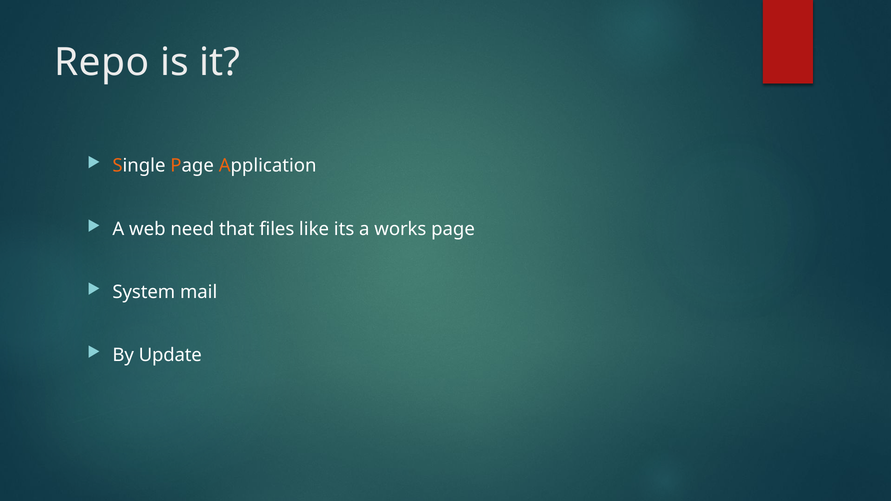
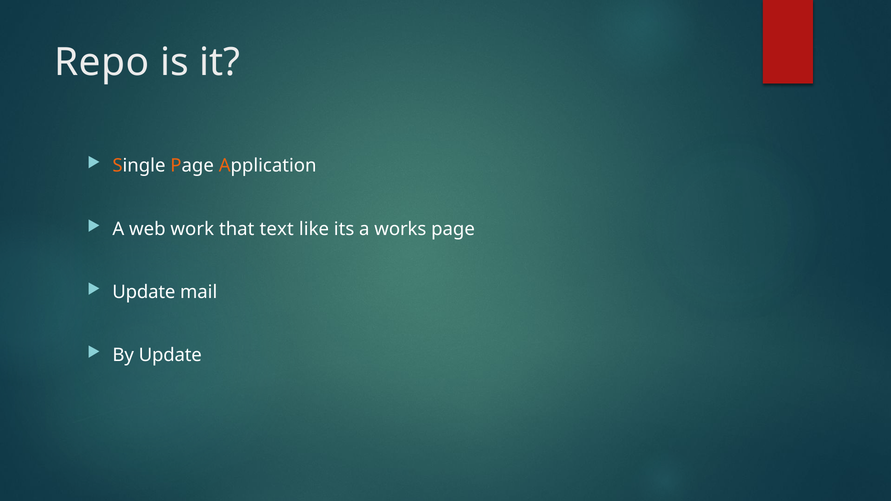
need: need -> work
files: files -> text
System at (144, 292): System -> Update
